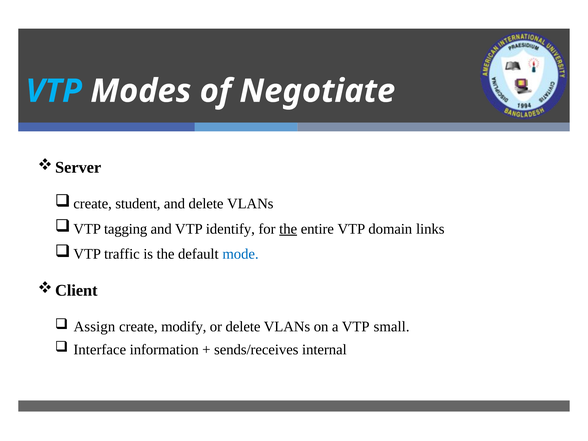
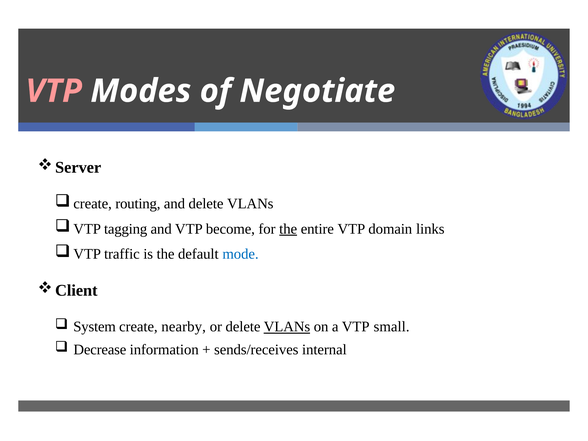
VTP at (54, 91) colour: light blue -> pink
student: student -> routing
identify: identify -> become
Assign: Assign -> System
modify: modify -> nearby
VLANs at (287, 327) underline: none -> present
Interface: Interface -> Decrease
